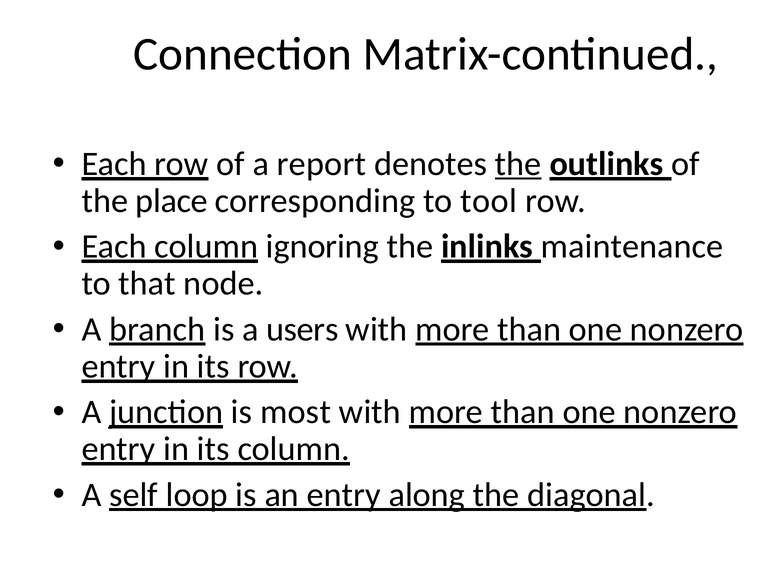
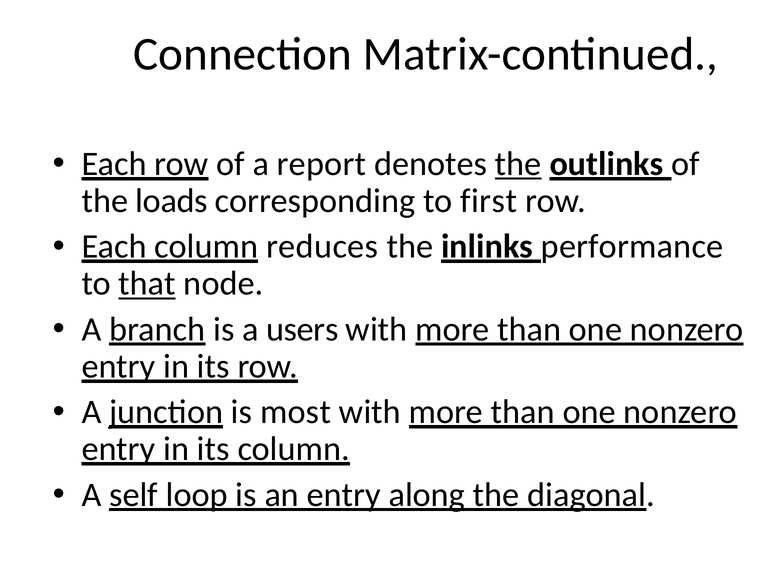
place: place -> loads
tool: tool -> first
ignoring: ignoring -> reduces
maintenance: maintenance -> performance
that underline: none -> present
